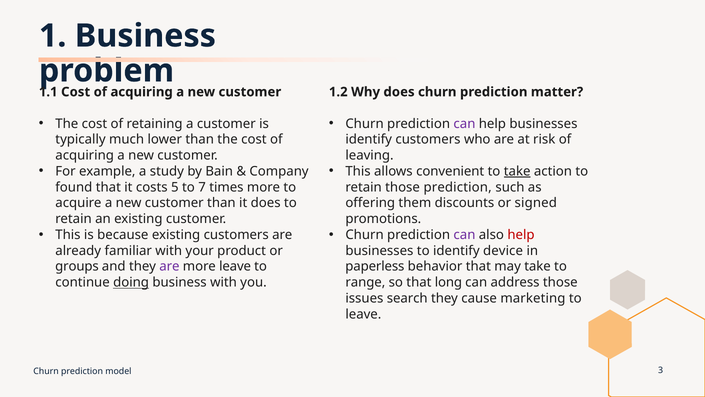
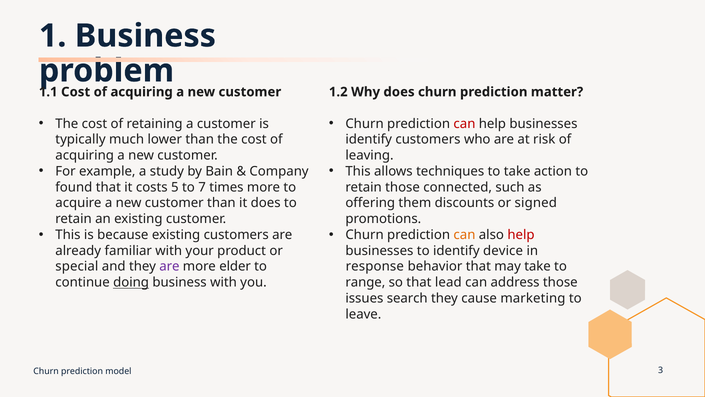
can at (464, 124) colour: purple -> red
convenient: convenient -> techniques
take at (517, 171) underline: present -> none
prediction at (458, 187): prediction -> connected
can at (464, 235) colour: purple -> orange
groups: groups -> special
more leave: leave -> elder
paperless: paperless -> response
long: long -> lead
